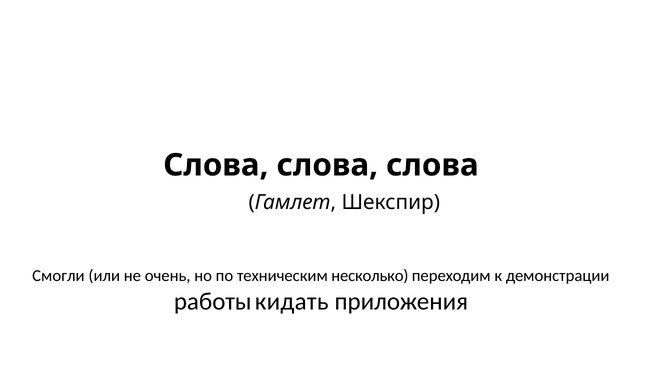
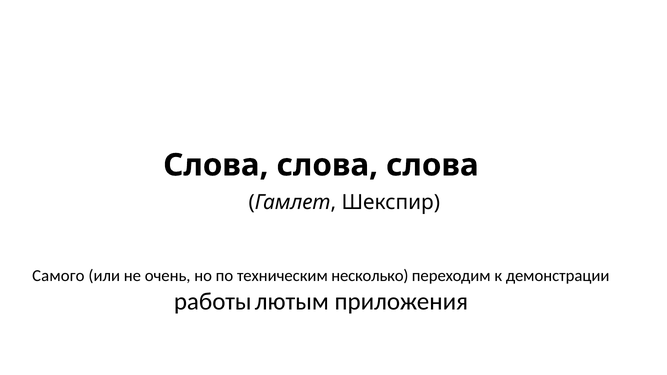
Смогли: Смогли -> Самого
кидать: кидать -> лютым
